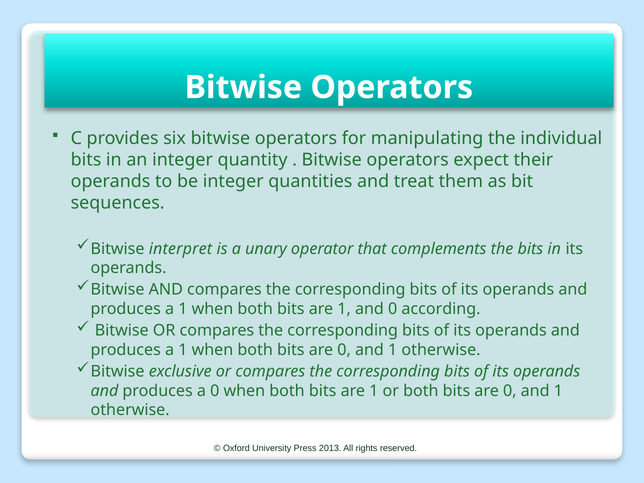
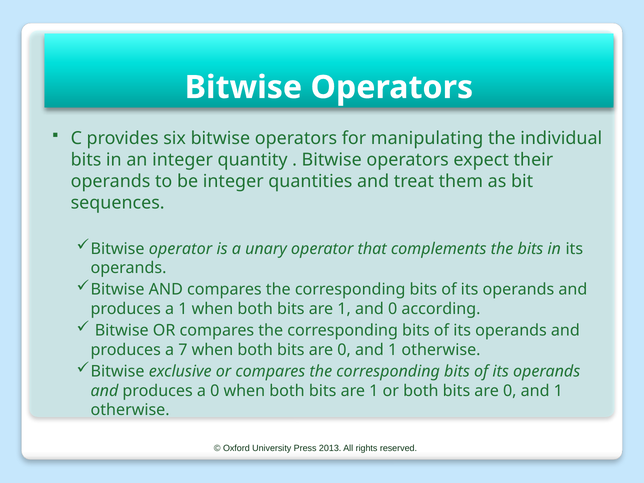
Bitwise interpret: interpret -> operator
1 at (183, 350): 1 -> 7
